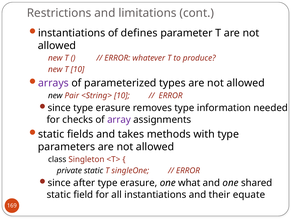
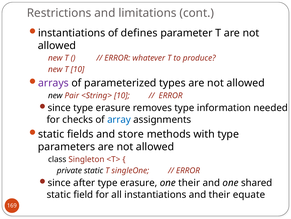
array colour: purple -> blue
takes: takes -> store
one what: what -> their
